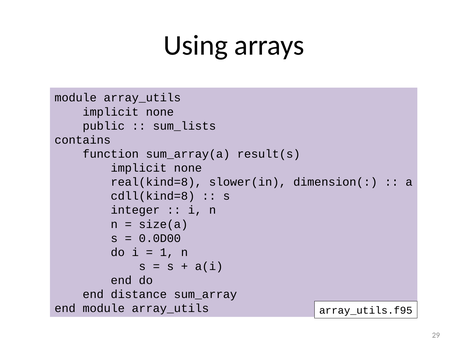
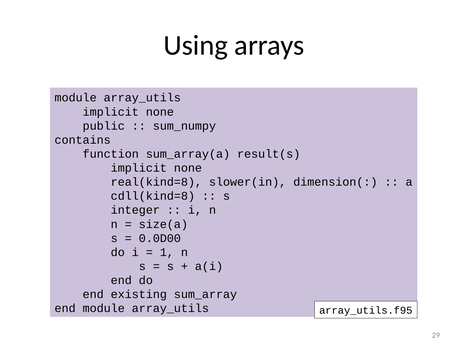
sum_lists: sum_lists -> sum_numpy
distance: distance -> existing
